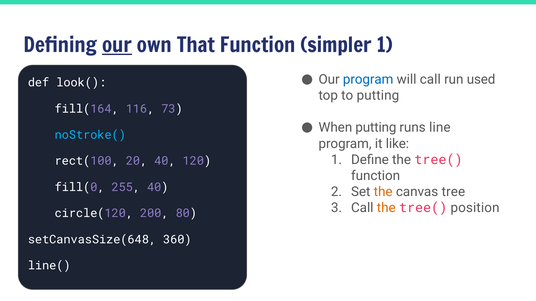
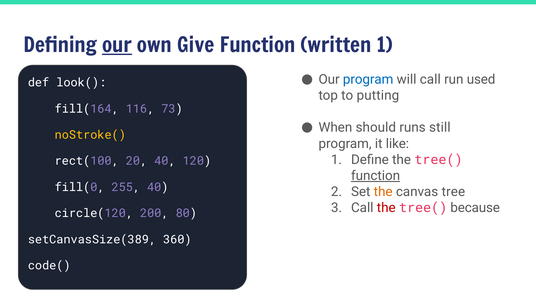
That: That -> Give
simpler: simpler -> written
When putting: putting -> should
line: line -> still
noStroke( colour: light blue -> yellow
function at (376, 176) underline: none -> present
the at (386, 208) colour: orange -> red
position: position -> because
setCanvasSize(648: setCanvasSize(648 -> setCanvasSize(389
line(: line( -> code(
